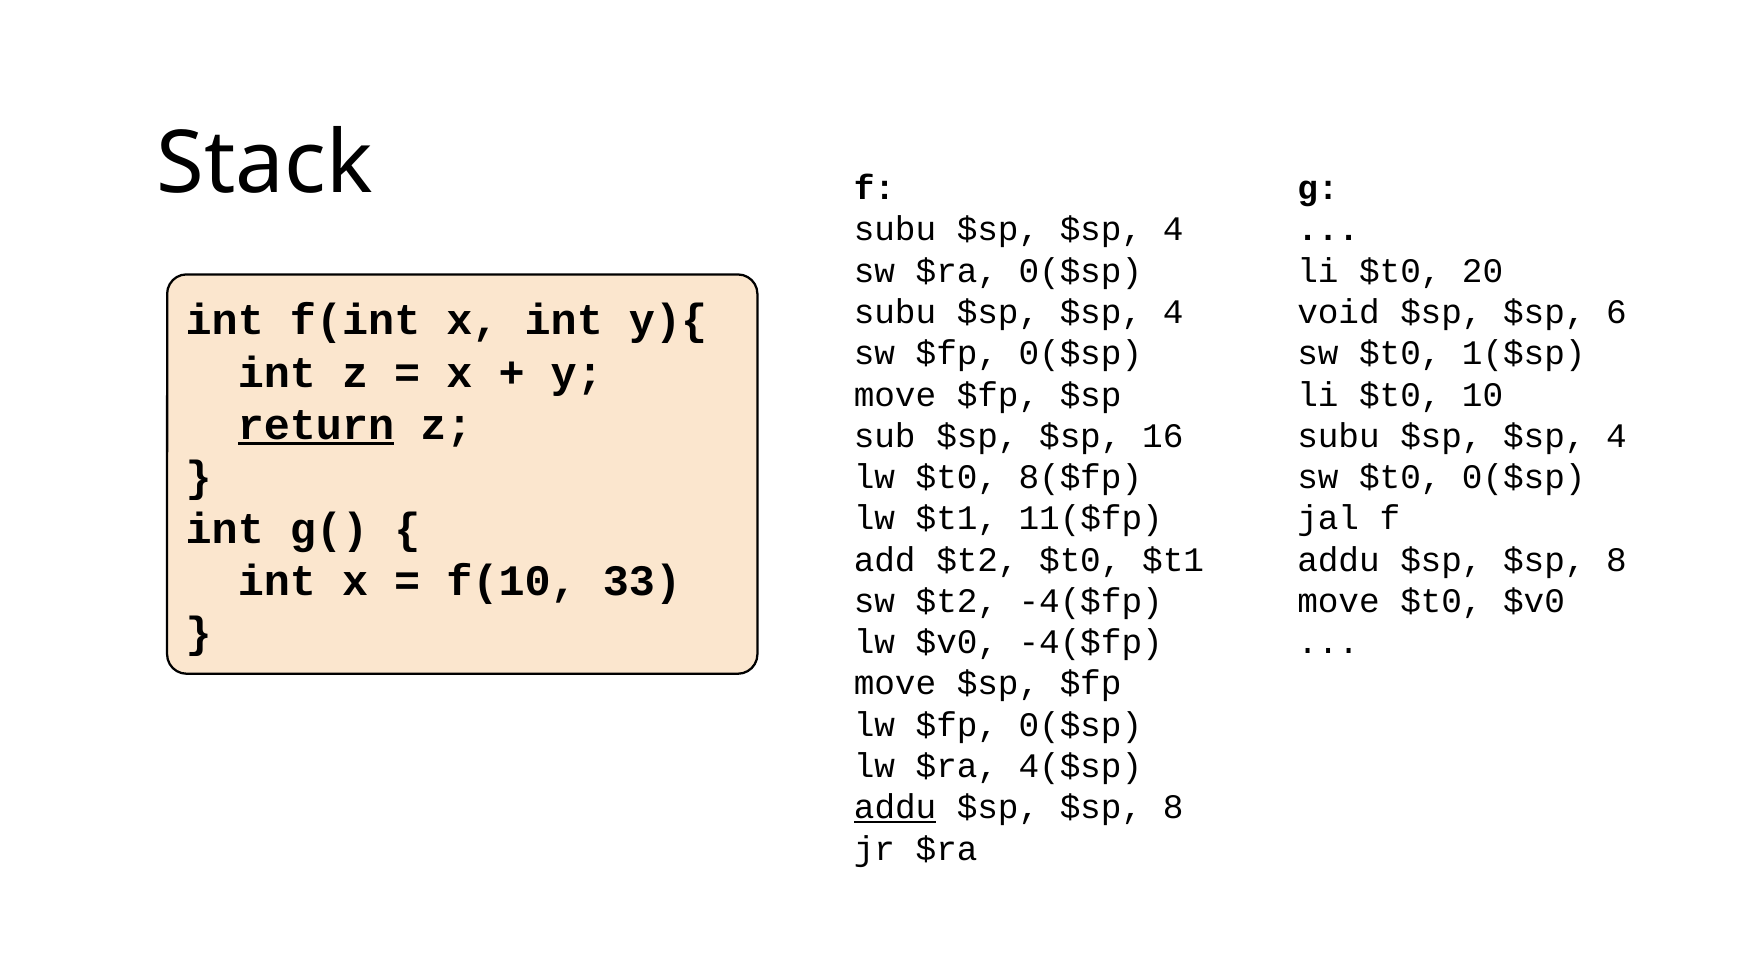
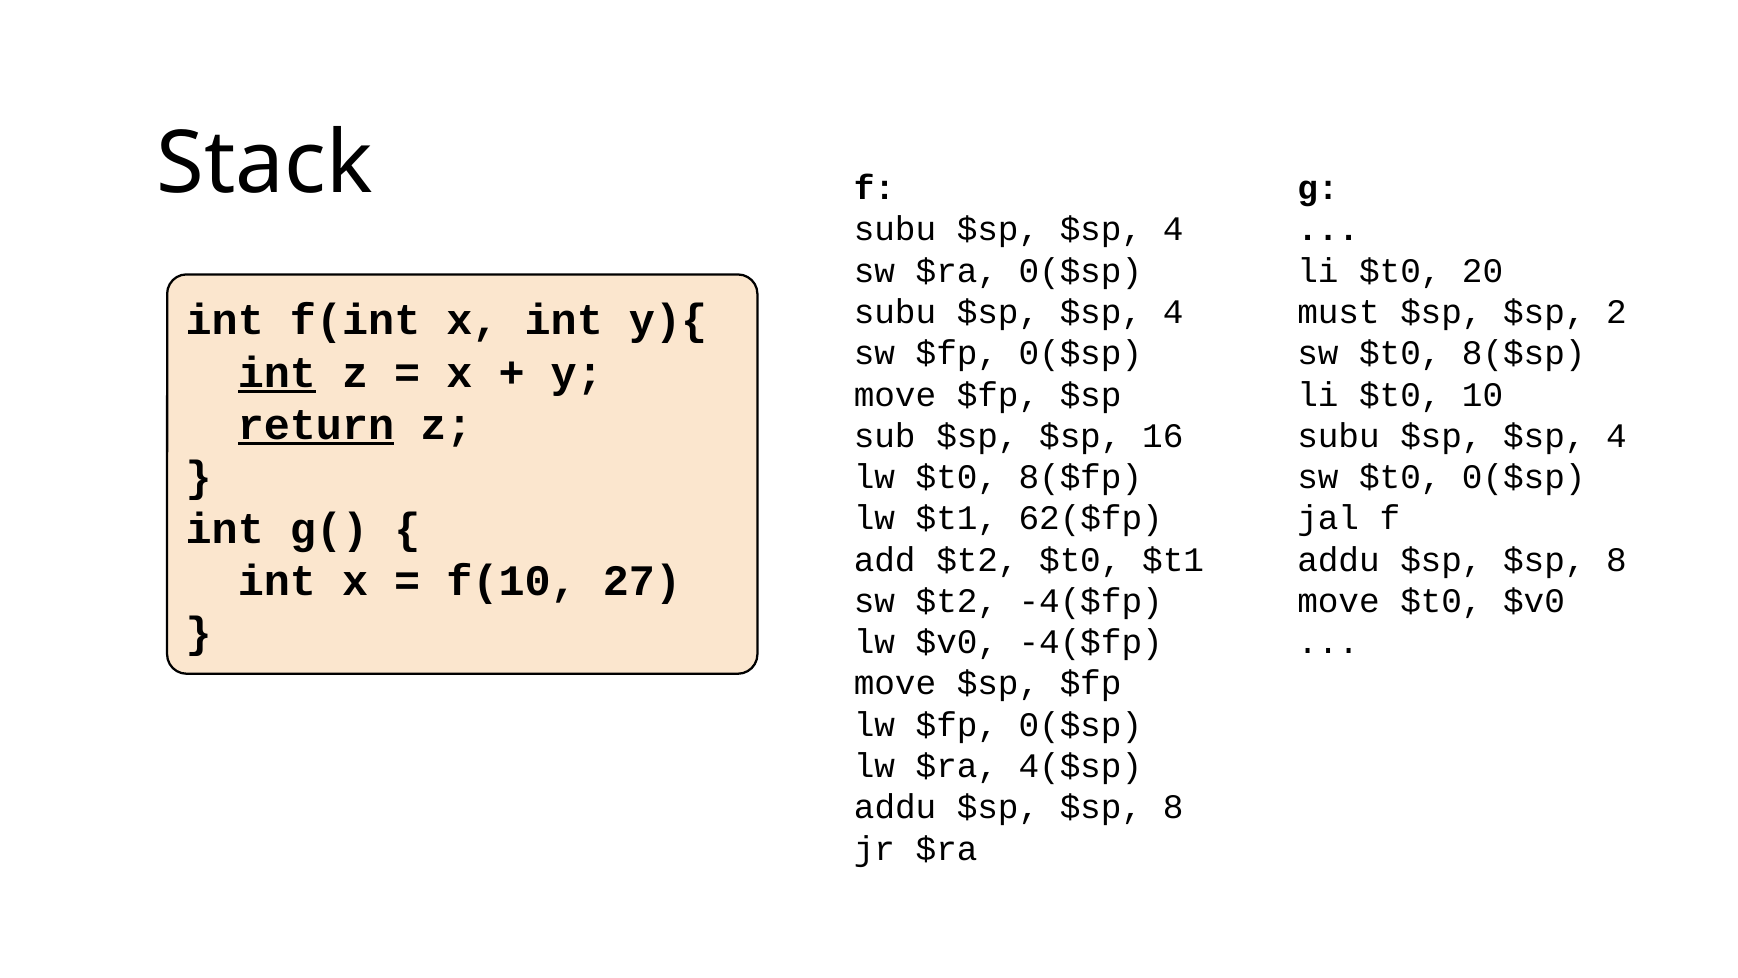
void: void -> must
6: 6 -> 2
1($sp: 1($sp -> 8($sp
int at (277, 373) underline: none -> present
11($fp: 11($fp -> 62($fp
33: 33 -> 27
addu at (895, 807) underline: present -> none
